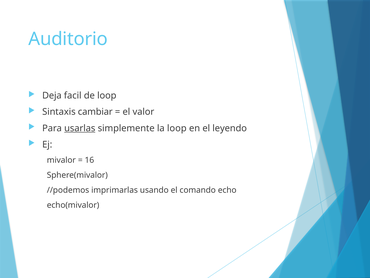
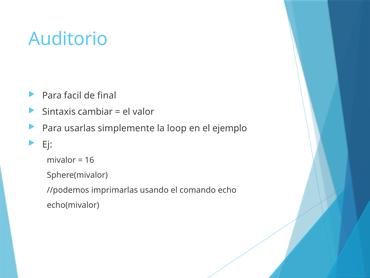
Deja at (52, 95): Deja -> Para
de loop: loop -> final
usarlas underline: present -> none
leyendo: leyendo -> ejemplo
